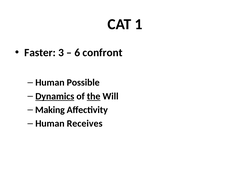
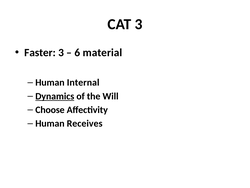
CAT 1: 1 -> 3
confront: confront -> material
Possible: Possible -> Internal
the underline: present -> none
Making: Making -> Choose
